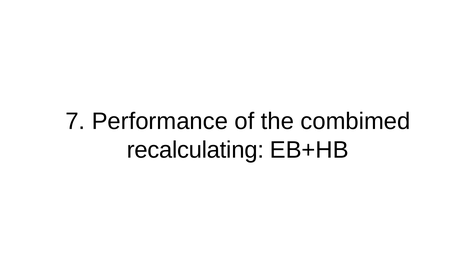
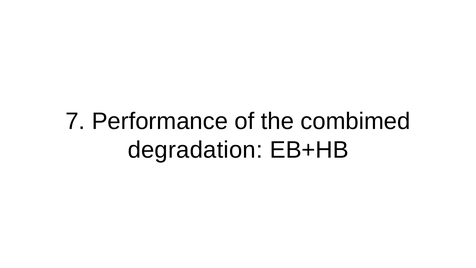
recalculating: recalculating -> degradation
